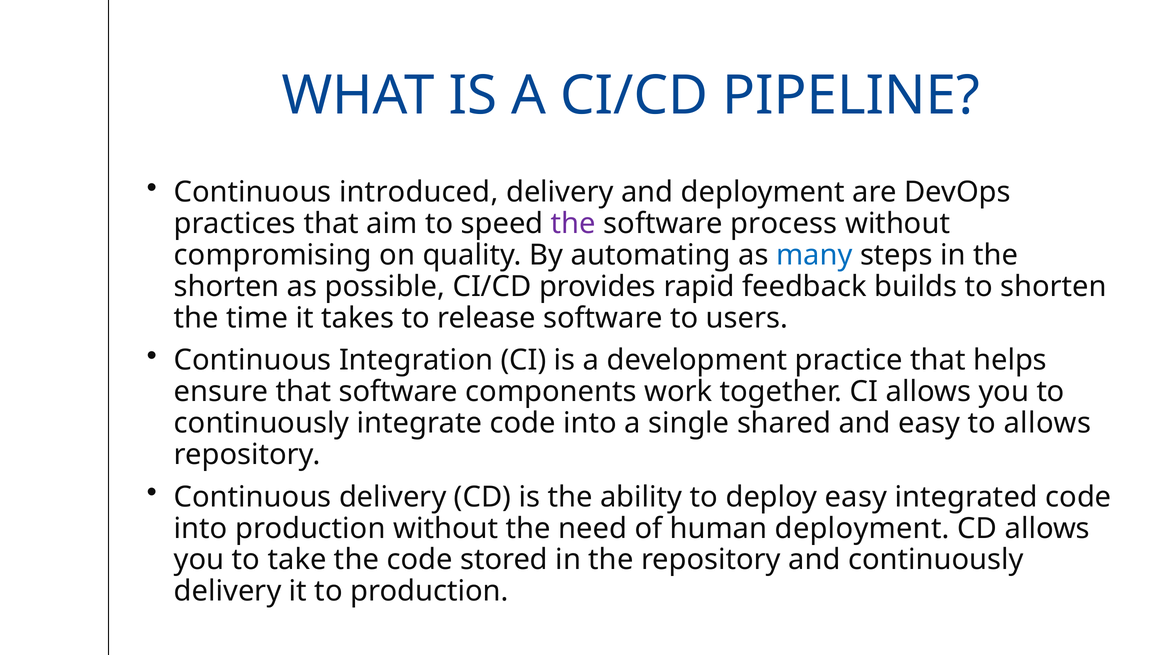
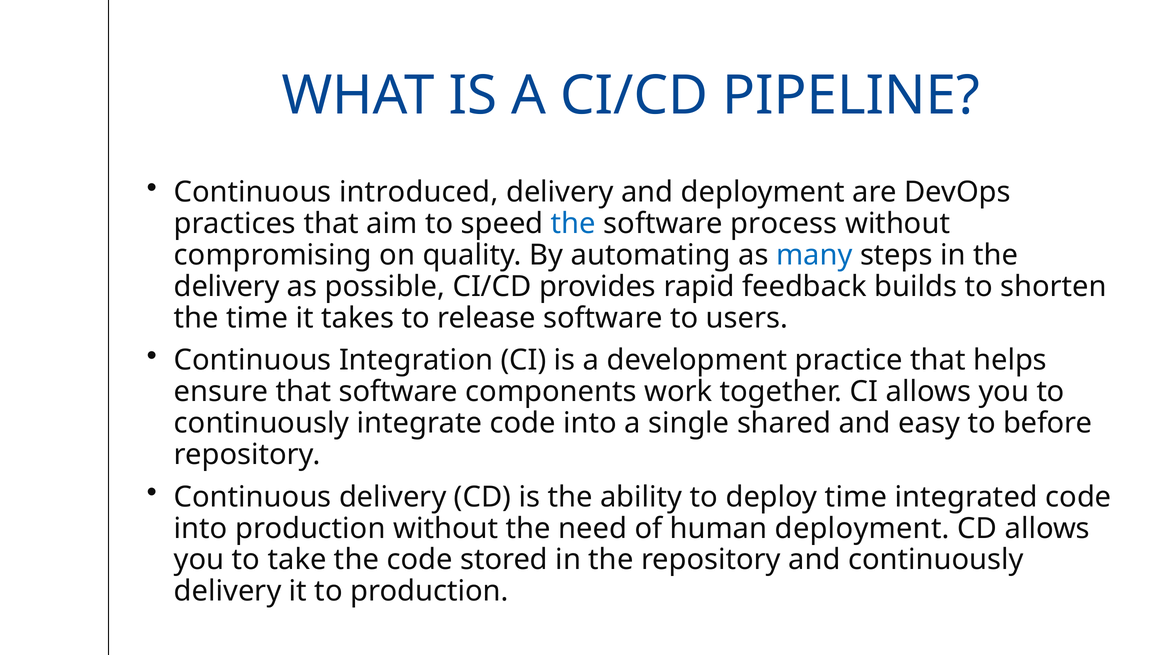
the at (573, 224) colour: purple -> blue
shorten at (227, 287): shorten -> delivery
to allows: allows -> before
deploy easy: easy -> time
